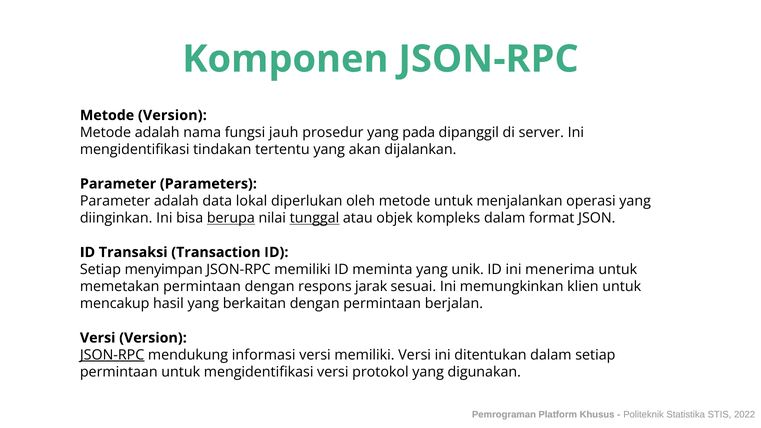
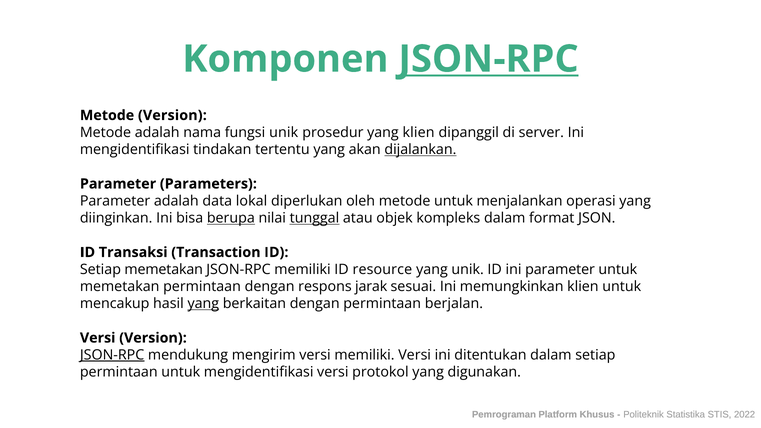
JSON-RPC at (489, 59) underline: none -> present
fungsi jauh: jauh -> unik
yang pada: pada -> klien
dijalankan underline: none -> present
Setiap menyimpan: menyimpan -> memetakan
meminta: meminta -> resource
ini menerima: menerima -> parameter
yang at (203, 304) underline: none -> present
informasi: informasi -> mengirim
